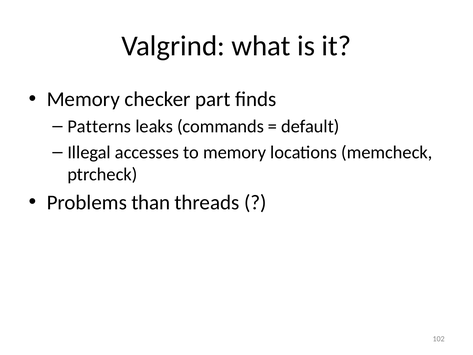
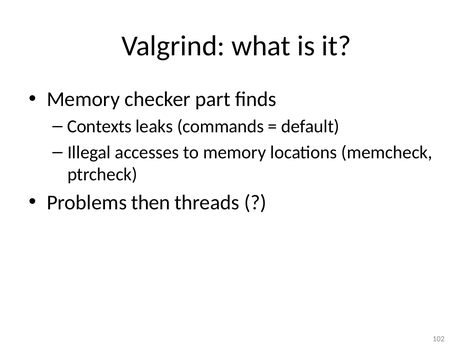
Patterns: Patterns -> Contexts
than: than -> then
